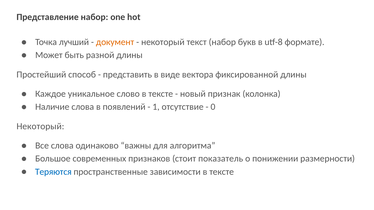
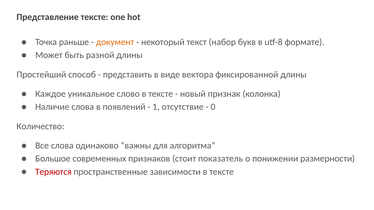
Представление набор: набор -> тексте
лучший: лучший -> раньше
Некоторый at (40, 126): Некоторый -> Количество
Теряются colour: blue -> red
